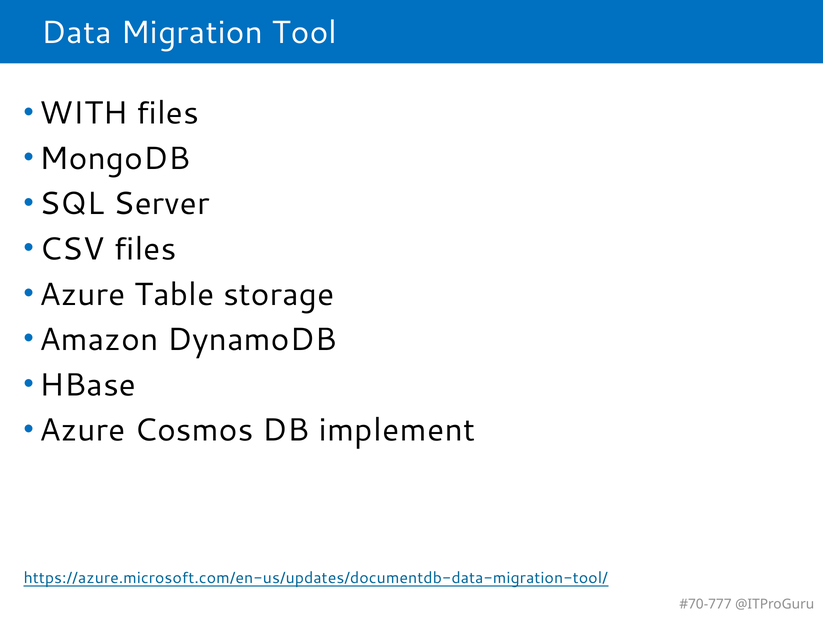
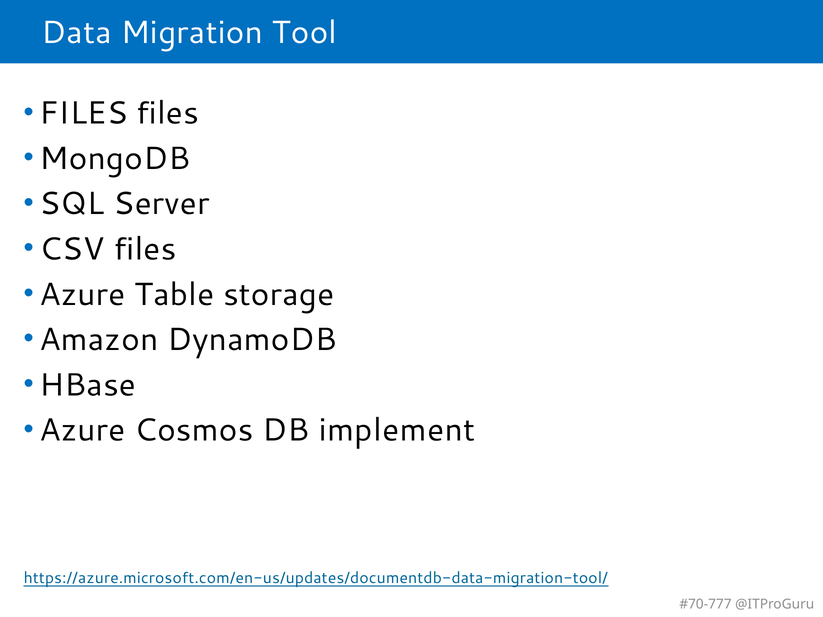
WITH at (84, 113): WITH -> FILES
